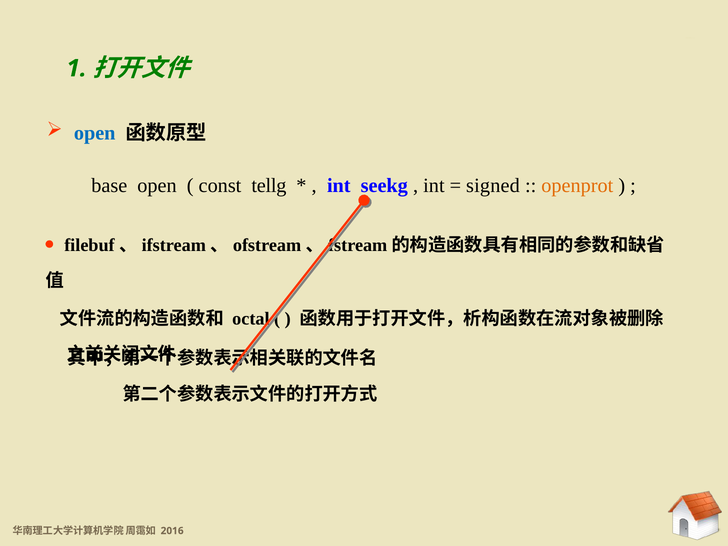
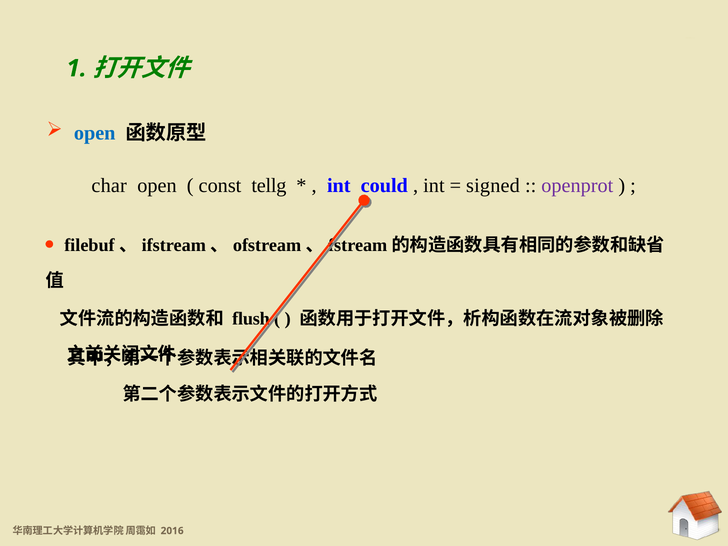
base: base -> char
seekg: seekg -> could
openprot colour: orange -> purple
octal: octal -> flush
